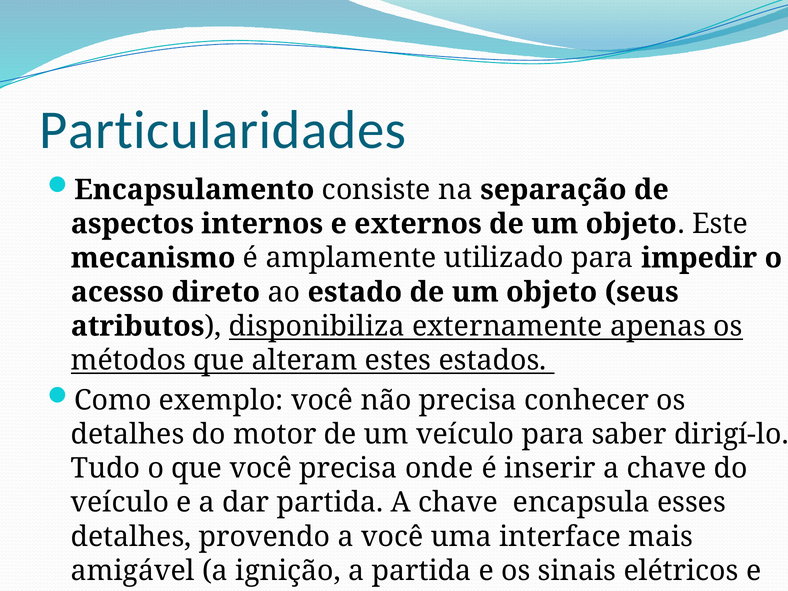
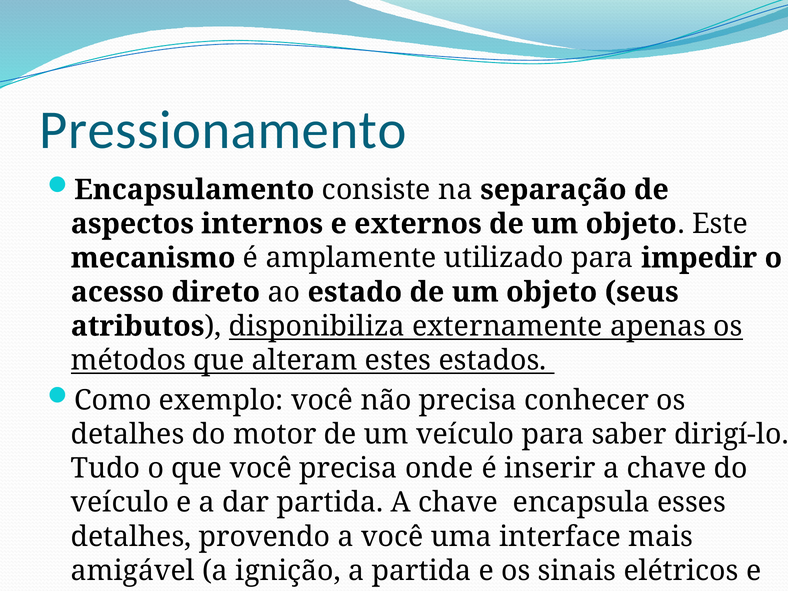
Particularidades: Particularidades -> Pressionamento
